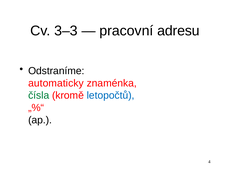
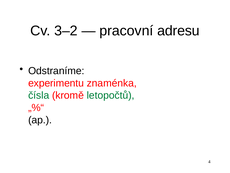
3–3: 3–3 -> 3–2
automaticky: automaticky -> experimentu
letopočtů colour: blue -> green
